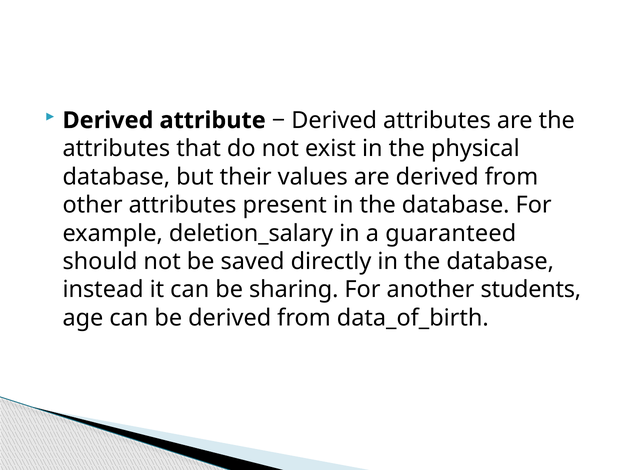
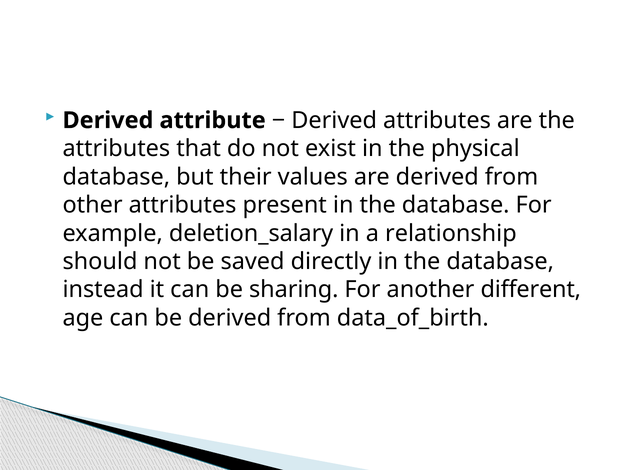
guaranteed: guaranteed -> relationship
students: students -> different
